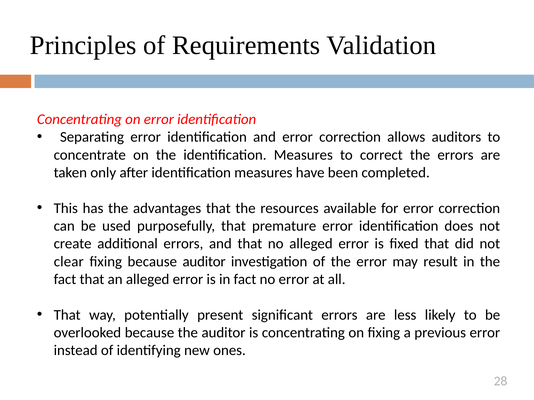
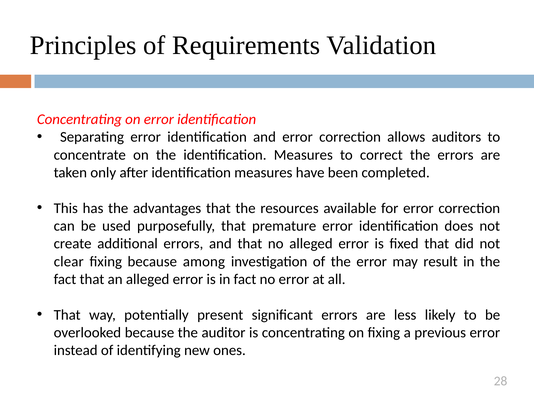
because auditor: auditor -> among
